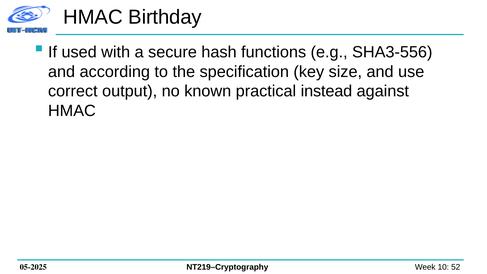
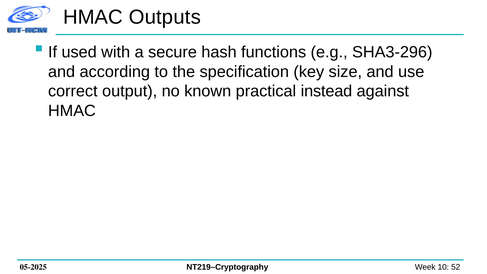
Birthday: Birthday -> Outputs
SHA3-556: SHA3-556 -> SHA3-296
